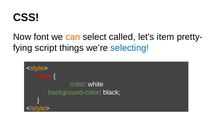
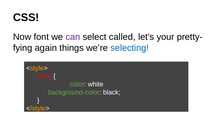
can colour: orange -> purple
item: item -> your
script: script -> again
